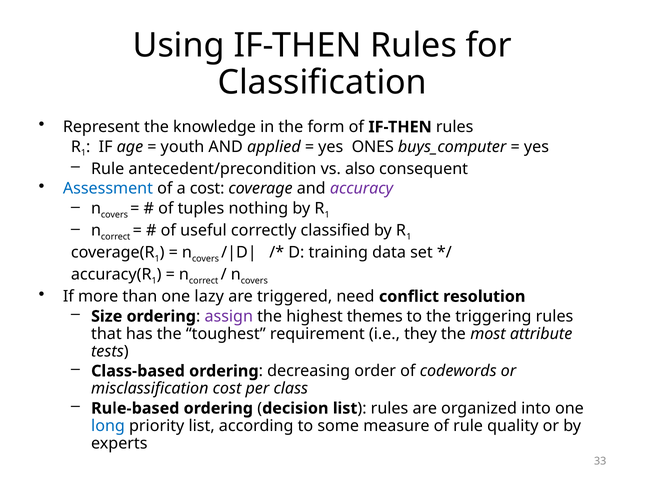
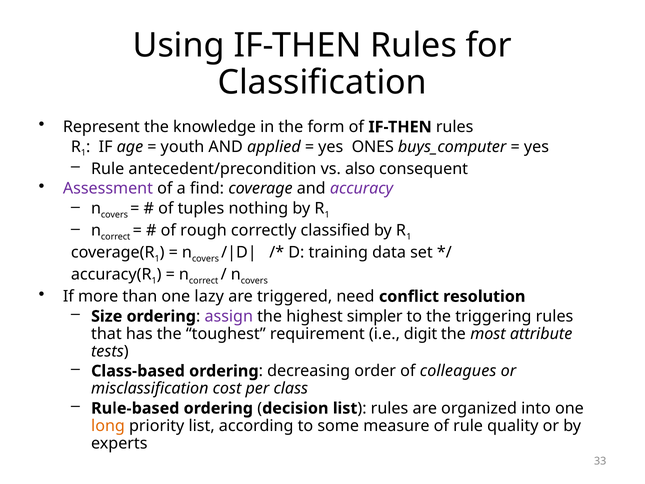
Assessment colour: blue -> purple
a cost: cost -> find
useful: useful -> rough
themes: themes -> simpler
they: they -> digit
codewords: codewords -> colleagues
long colour: blue -> orange
